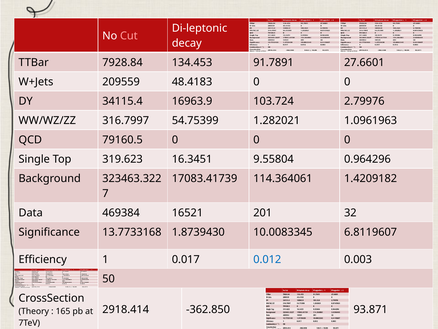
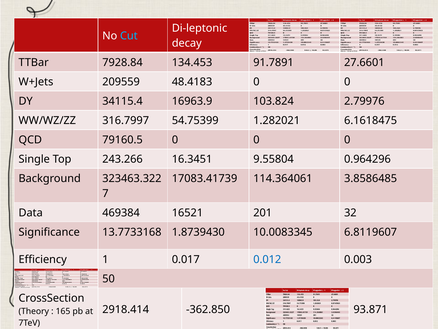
Cut colour: pink -> light blue
103.724: 103.724 -> 103.824
1.0961963: 1.0961963 -> 6.1618475
319.623: 319.623 -> 243.266
1.4209182: 1.4209182 -> 3.8586485
